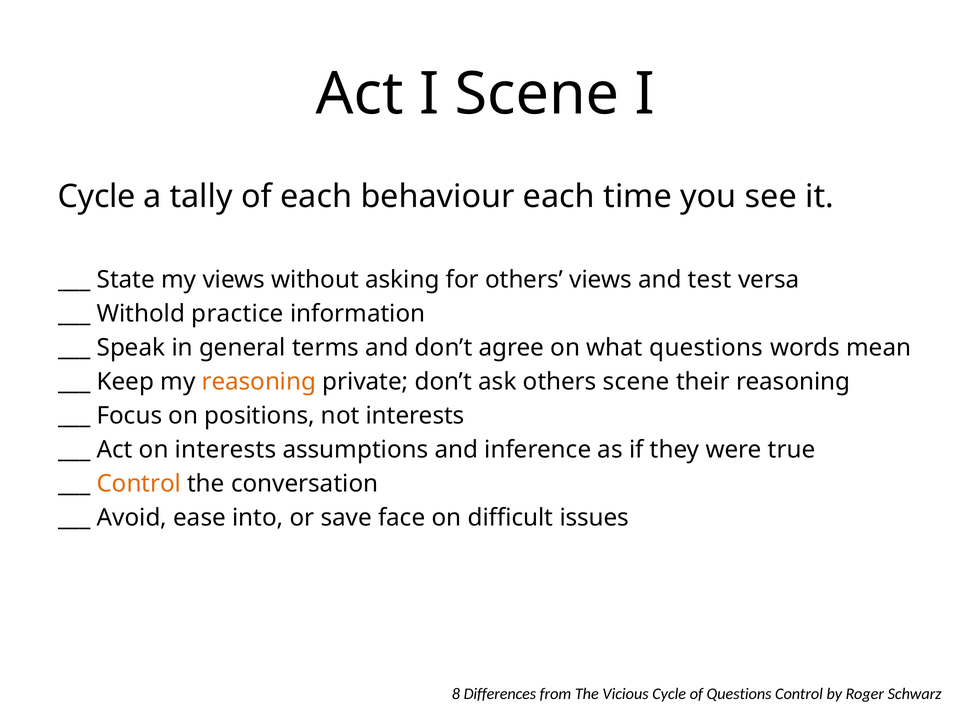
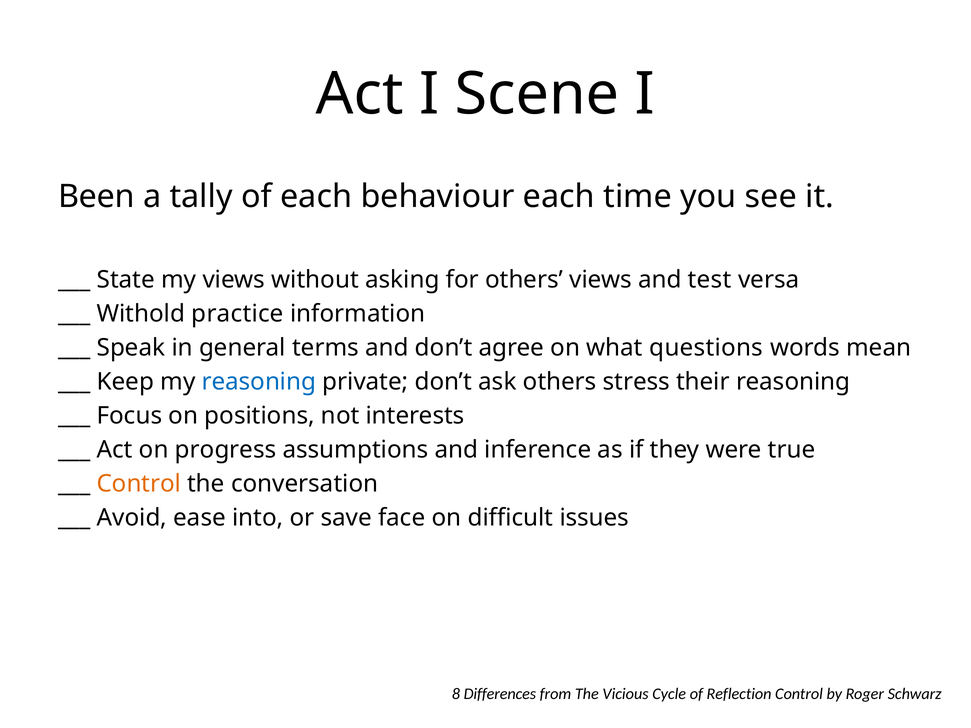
Cycle at (97, 196): Cycle -> Been
reasoning at (259, 382) colour: orange -> blue
others scene: scene -> stress
on interests: interests -> progress
of Questions: Questions -> Reflection
